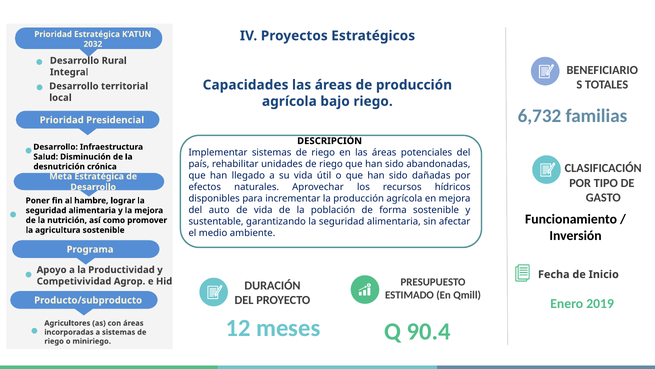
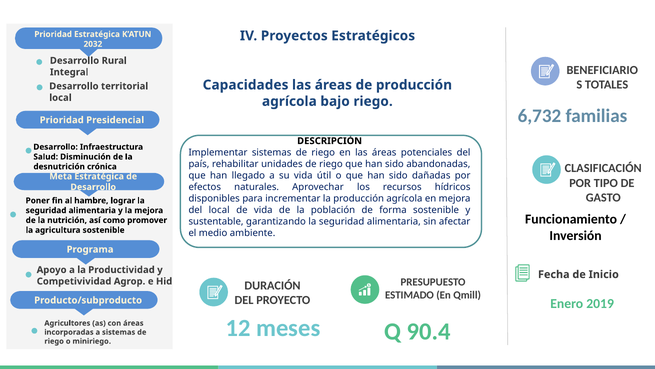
del auto: auto -> local
